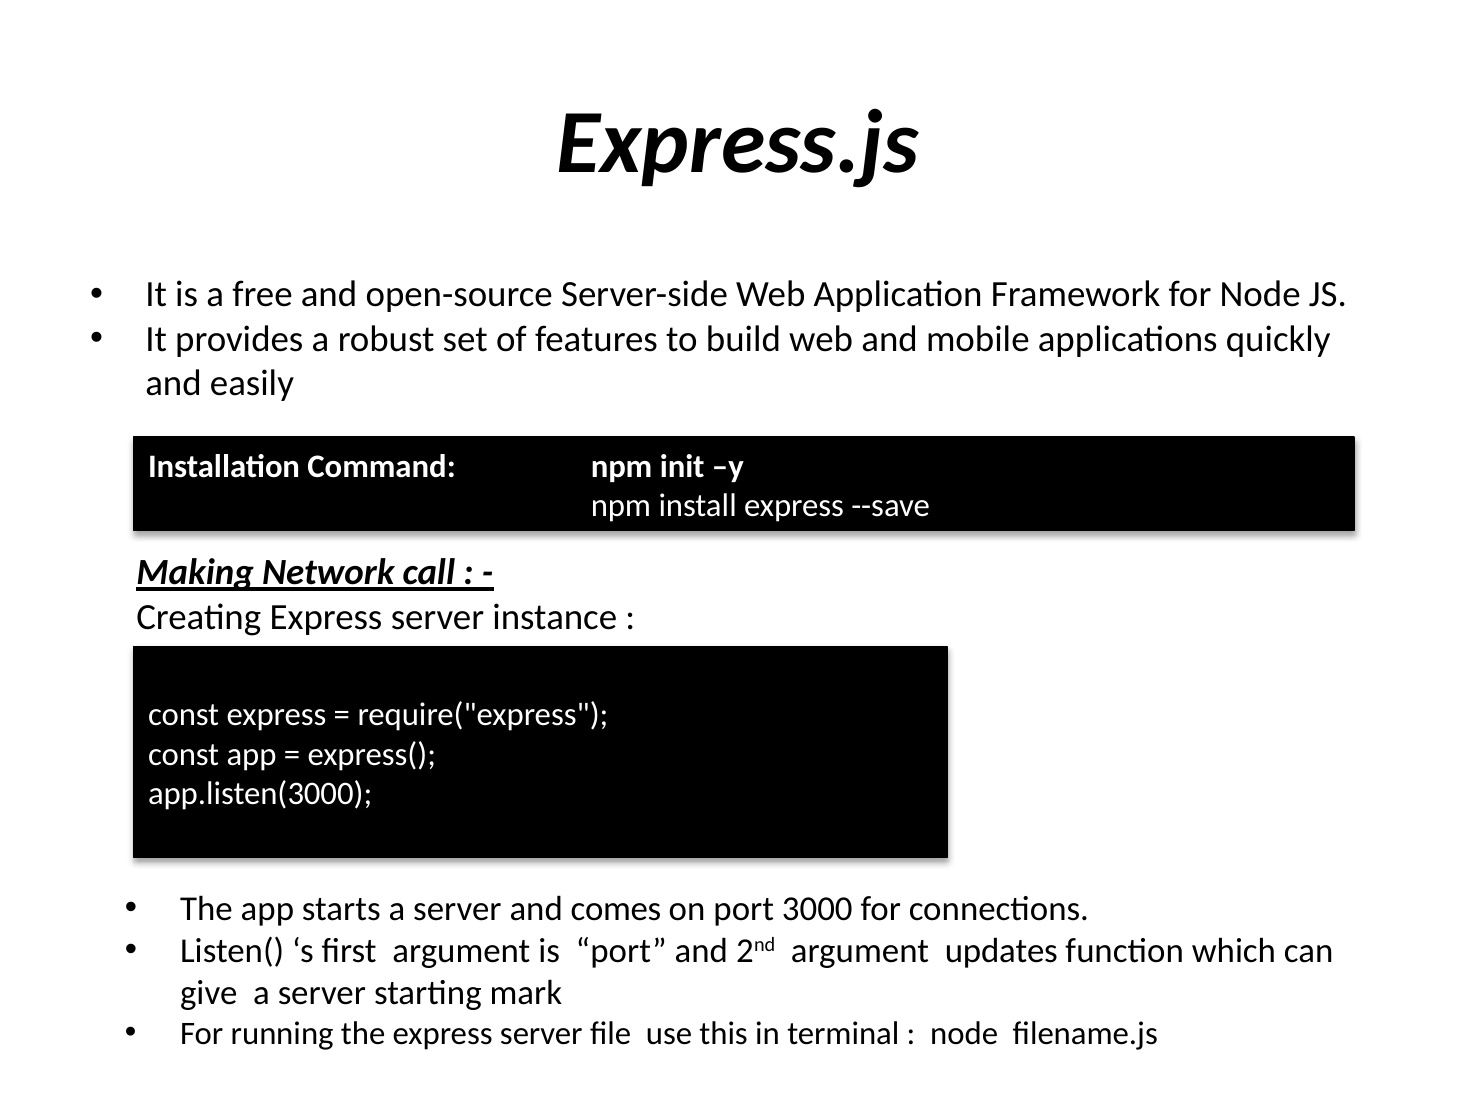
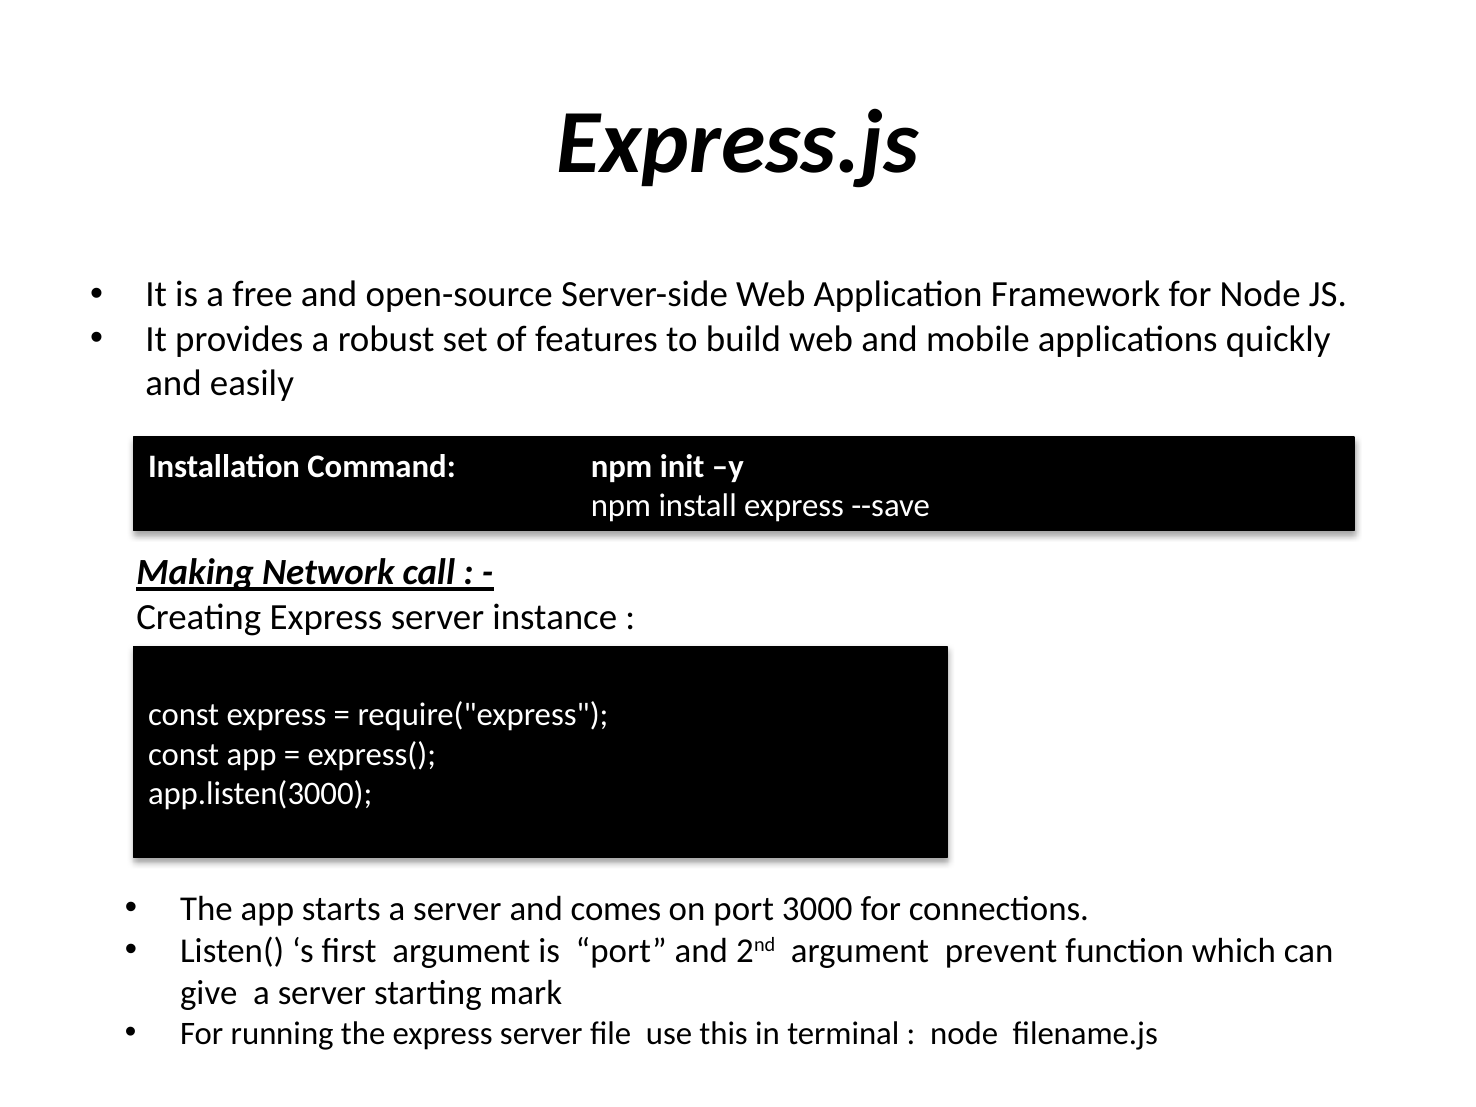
updates: updates -> prevent
